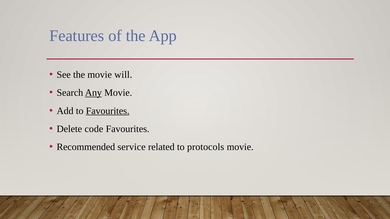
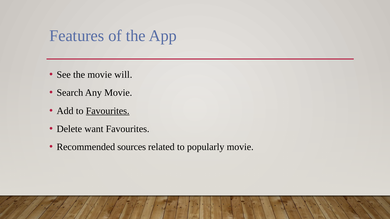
Any underline: present -> none
code: code -> want
service: service -> sources
protocols: protocols -> popularly
